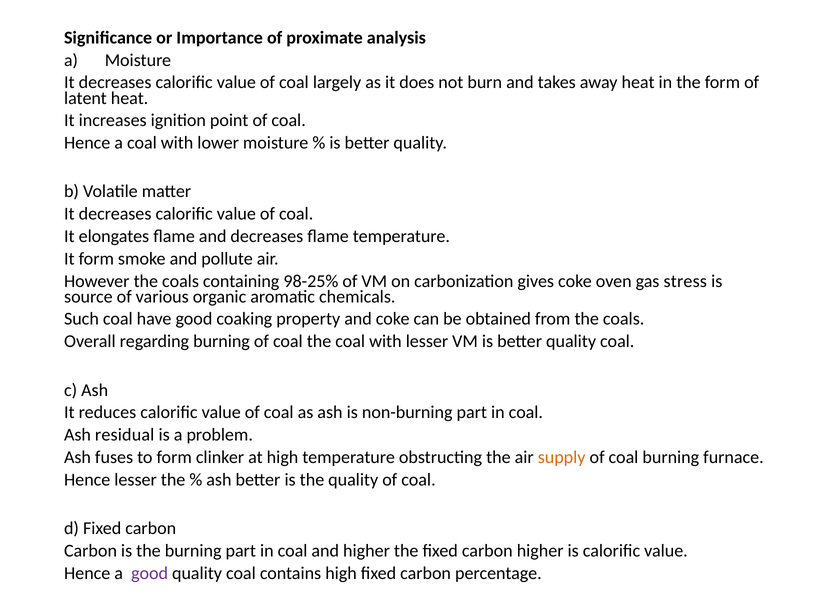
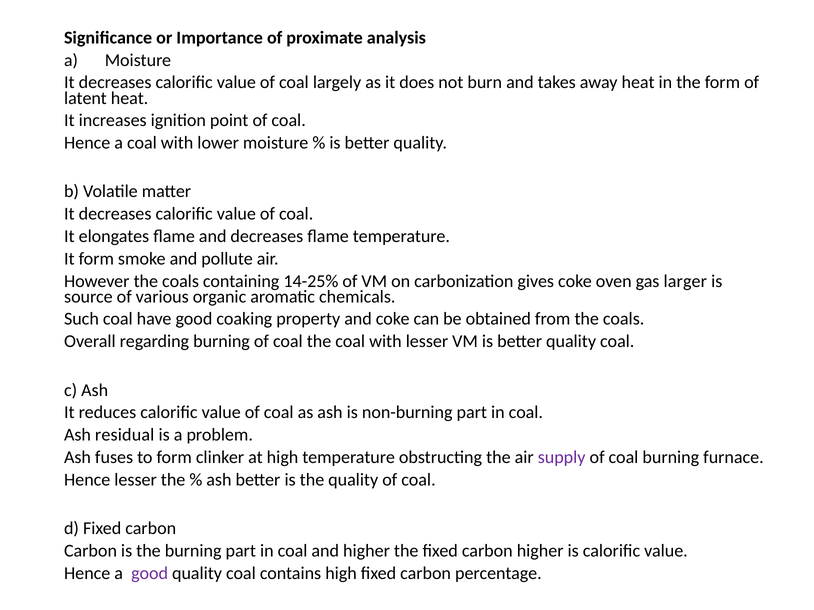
98-25%: 98-25% -> 14-25%
stress: stress -> larger
supply colour: orange -> purple
